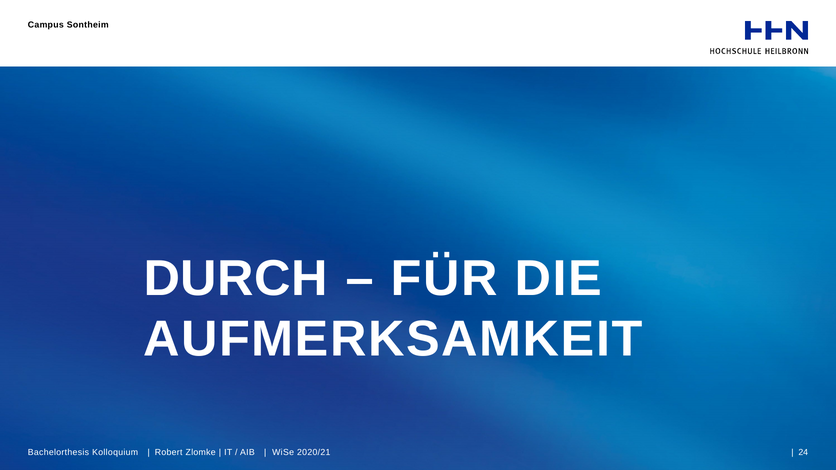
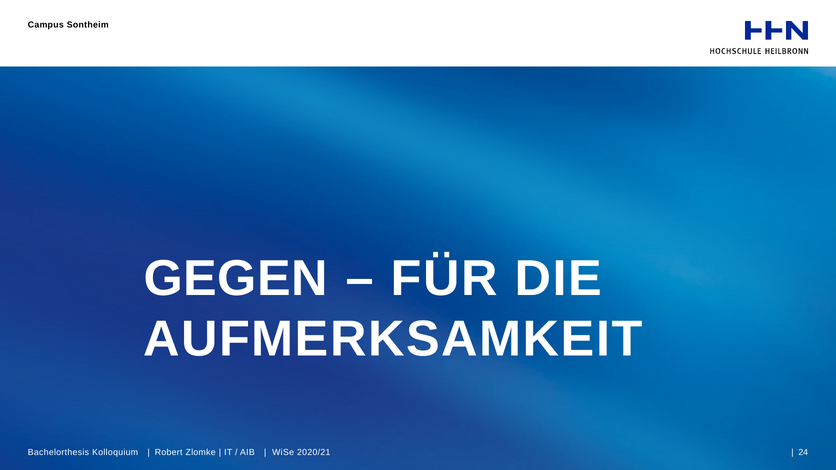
DURCH: DURCH -> GEGEN
